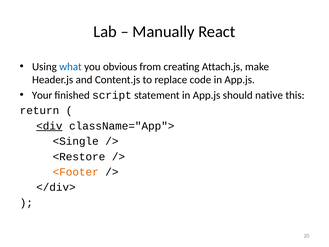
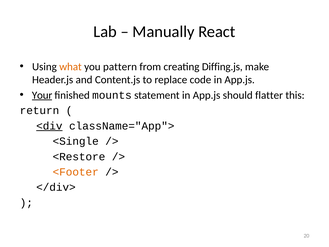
what colour: blue -> orange
obvious: obvious -> pattern
Attach.js: Attach.js -> Diffing.js
Your underline: none -> present
script: script -> mounts
native: native -> flatter
